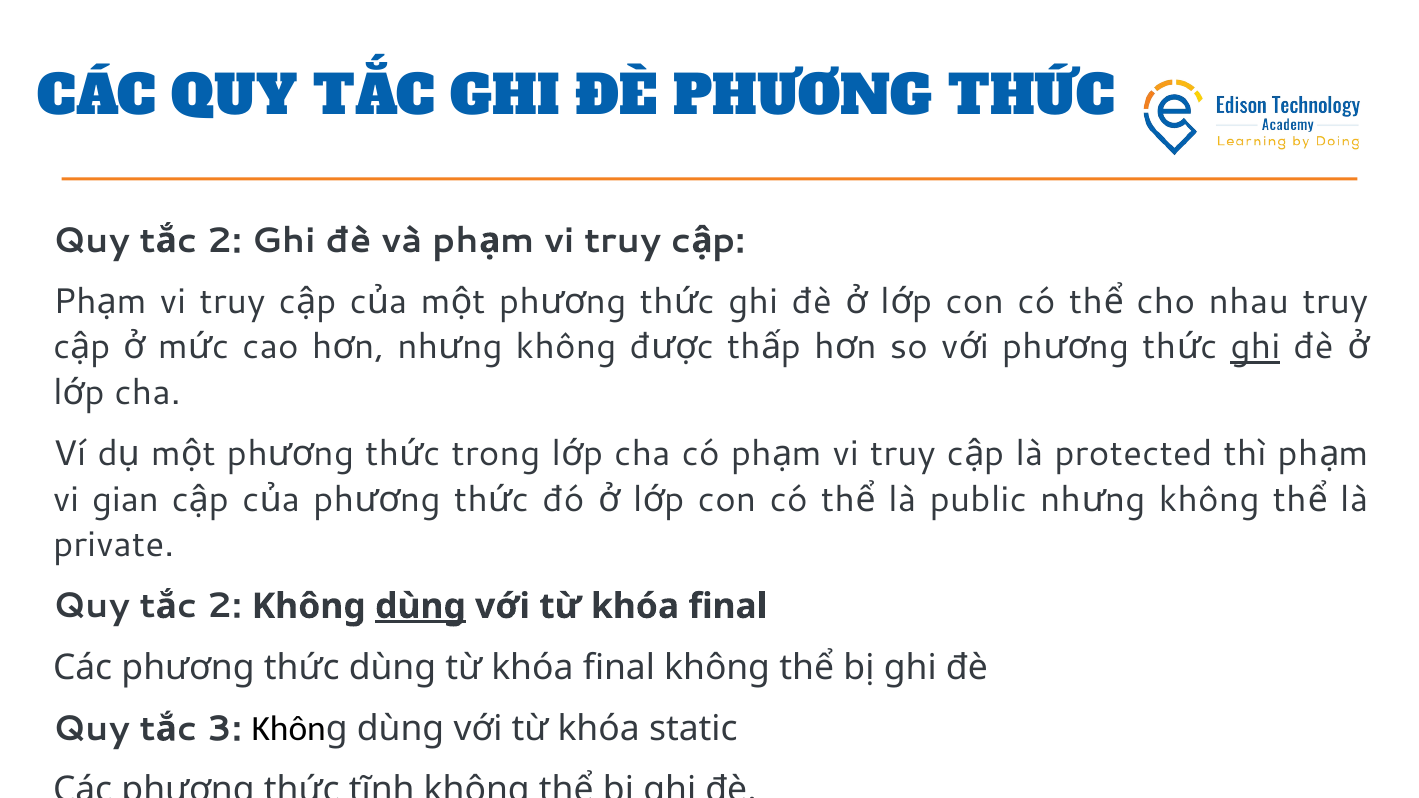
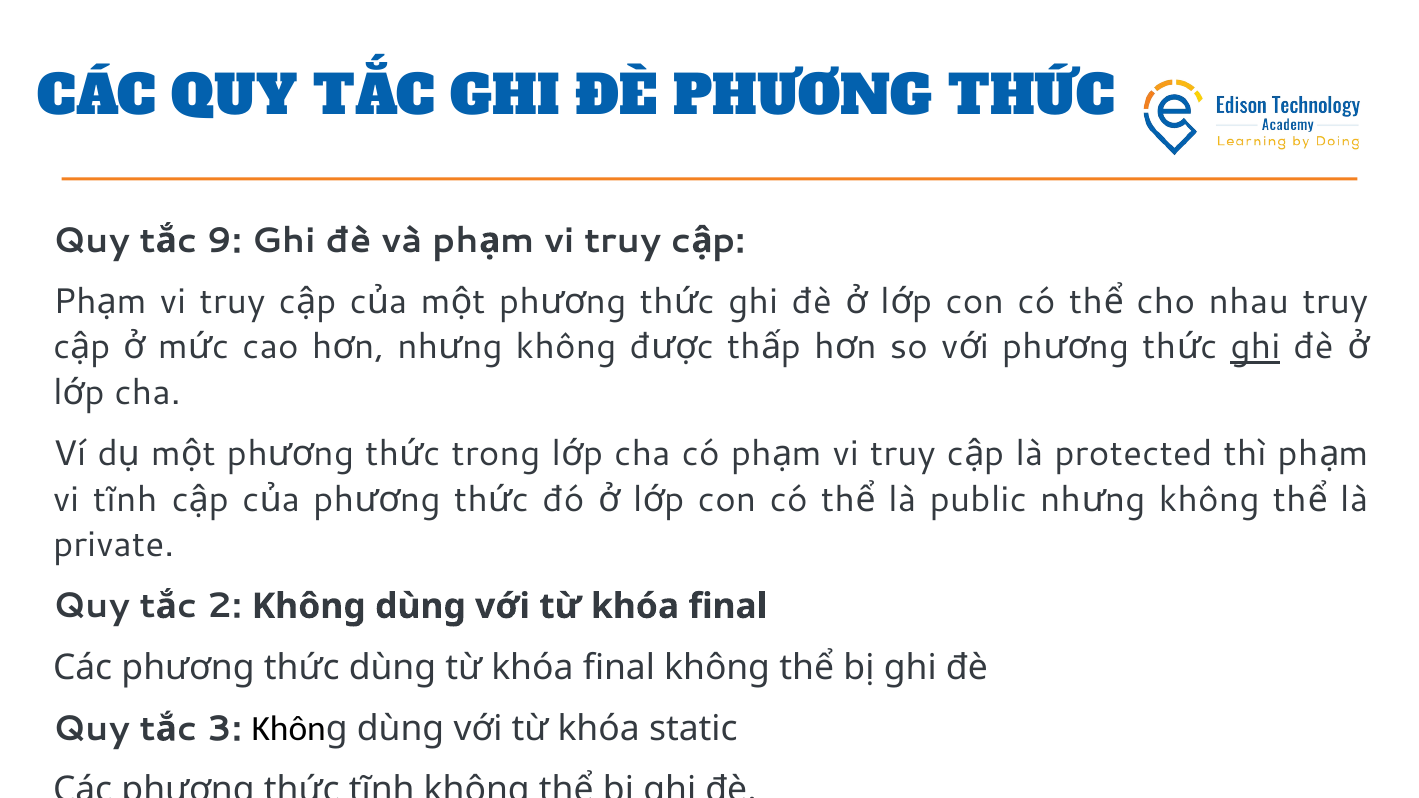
2 at (224, 240): 2 -> 9
vi gian: gian -> tĩnh
dùng at (420, 606) underline: present -> none
